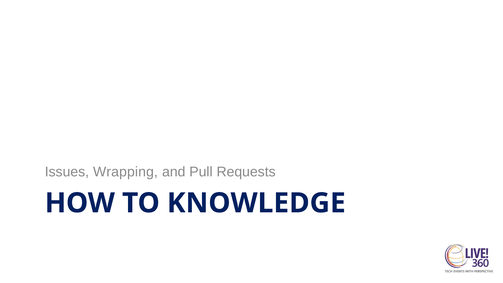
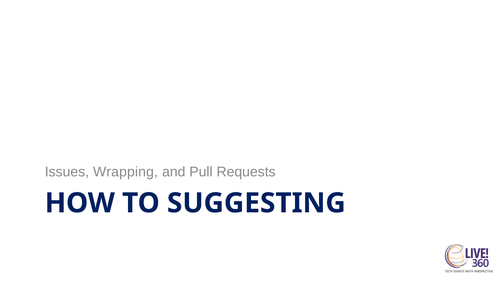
KNOWLEDGE: KNOWLEDGE -> SUGGESTING
